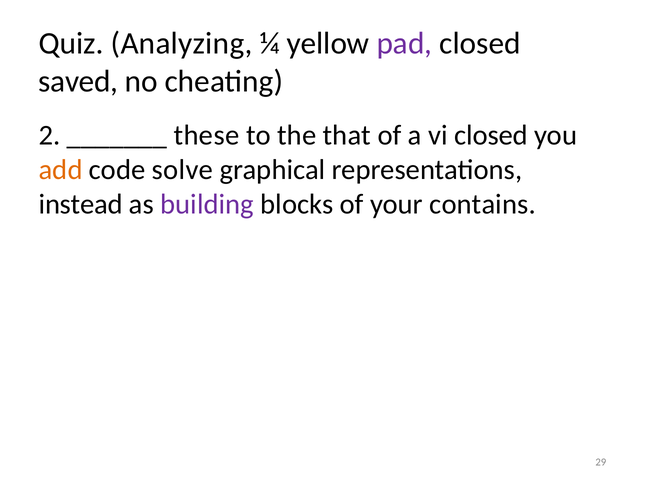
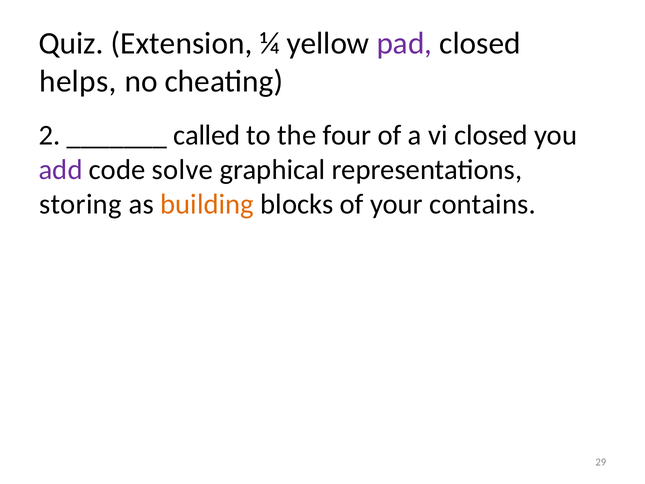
Analyzing: Analyzing -> Extension
saved: saved -> helps
these: these -> called
that: that -> four
add colour: orange -> purple
instead: instead -> storing
building colour: purple -> orange
